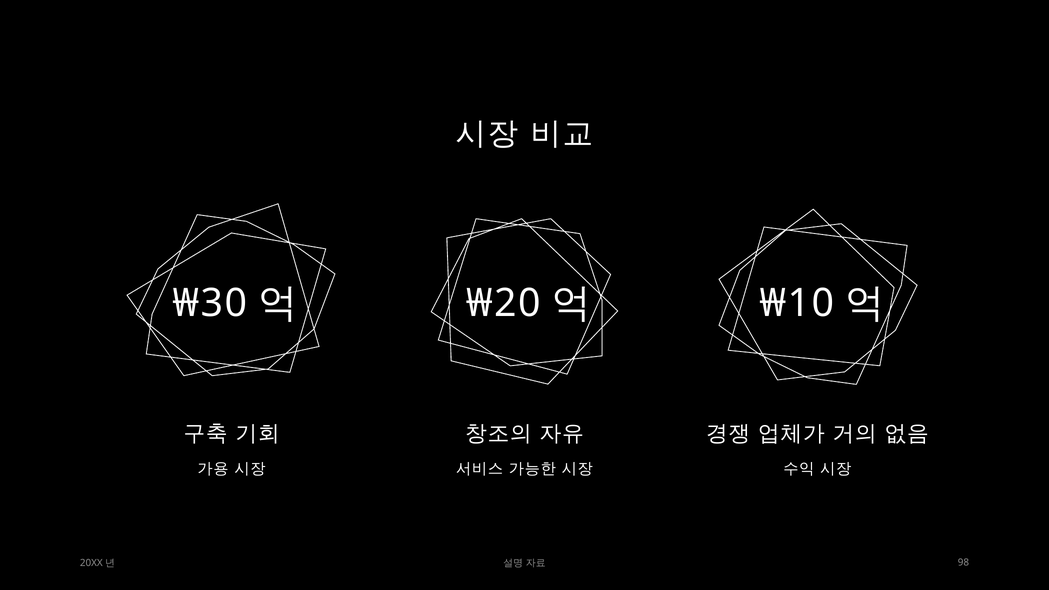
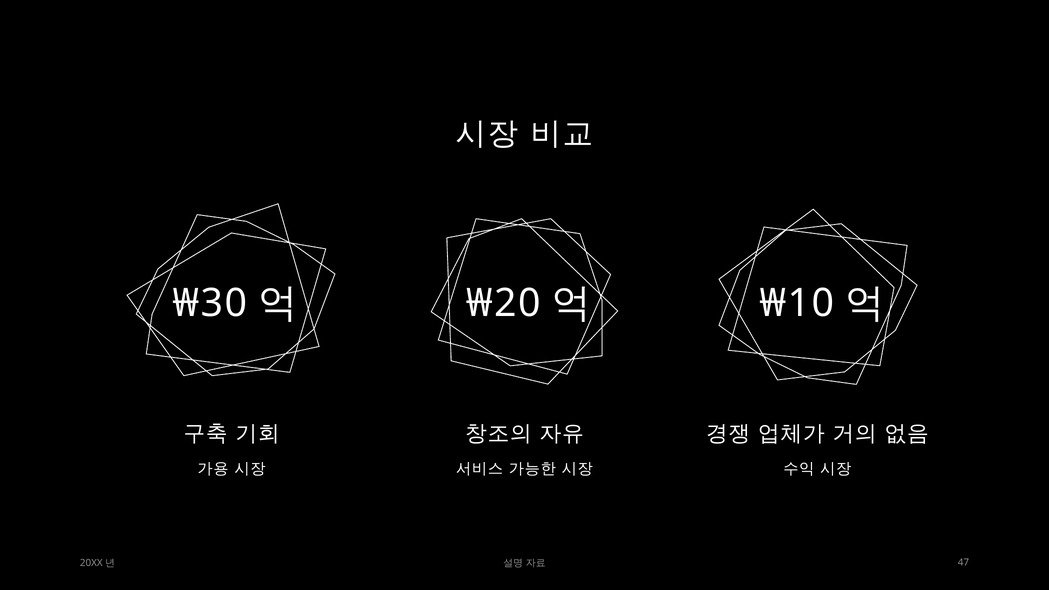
98: 98 -> 47
